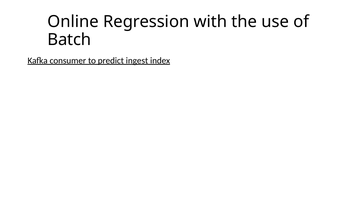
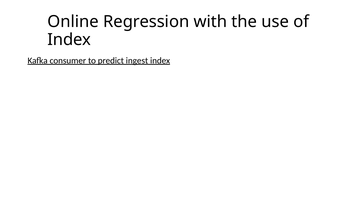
Batch at (69, 40): Batch -> Index
